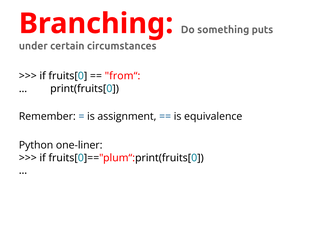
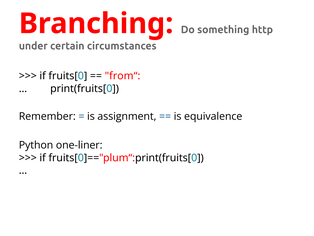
puts: puts -> http
